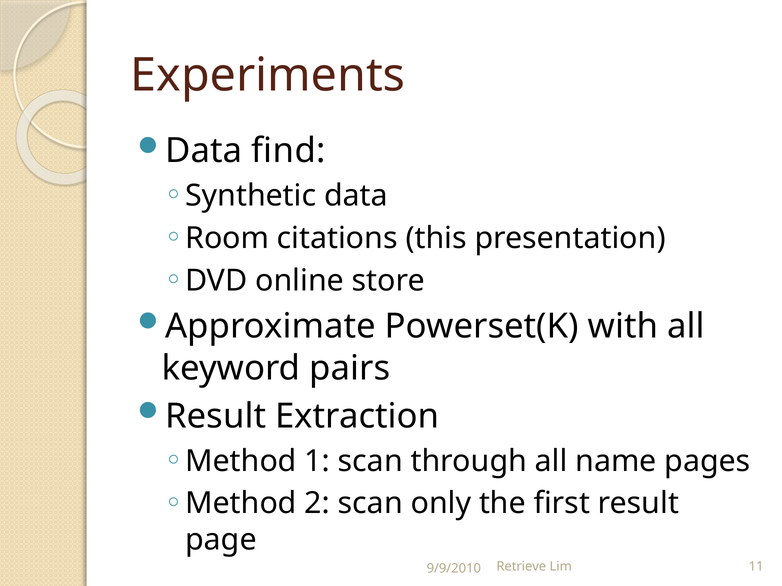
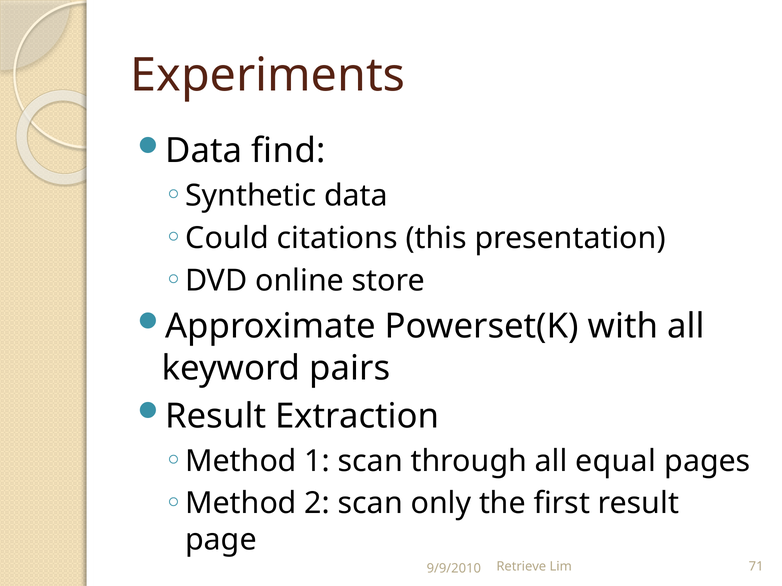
Room: Room -> Could
name: name -> equal
11: 11 -> 71
